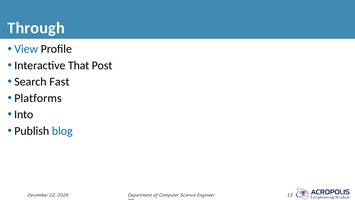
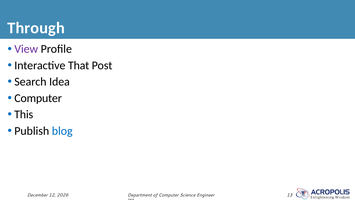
View colour: blue -> purple
Fast: Fast -> Idea
Platforms at (38, 98): Platforms -> Computer
Into: Into -> This
